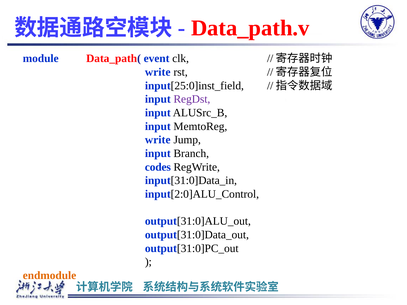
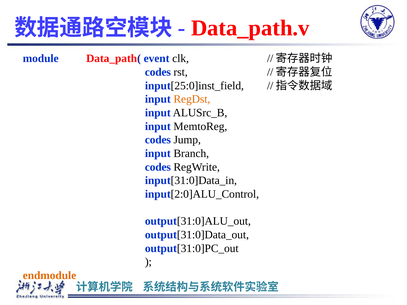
write at (158, 72): write -> codes
RegDst colour: purple -> orange
write at (158, 140): write -> codes
